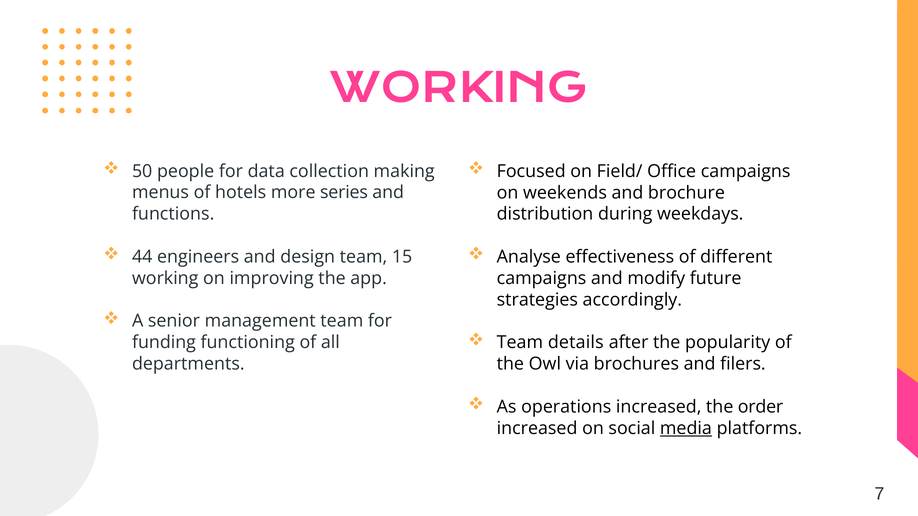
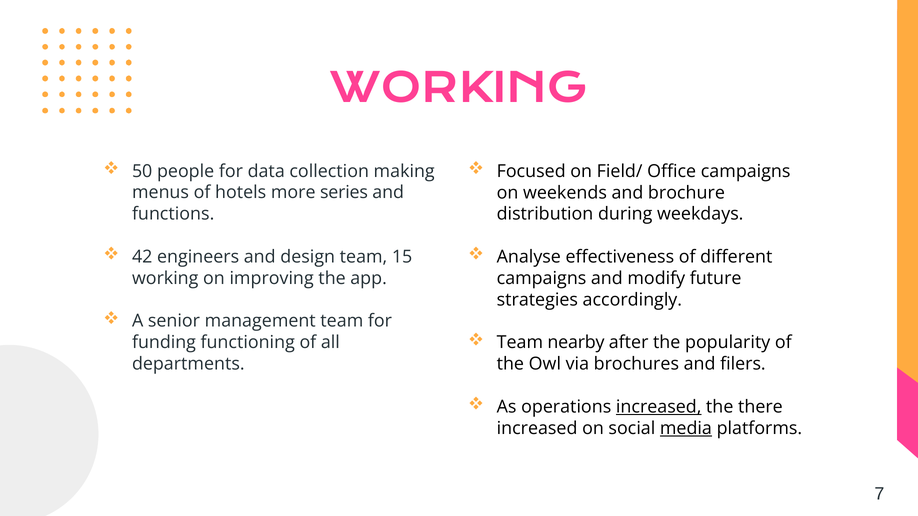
44: 44 -> 42
details: details -> nearby
increased at (659, 407) underline: none -> present
order: order -> there
